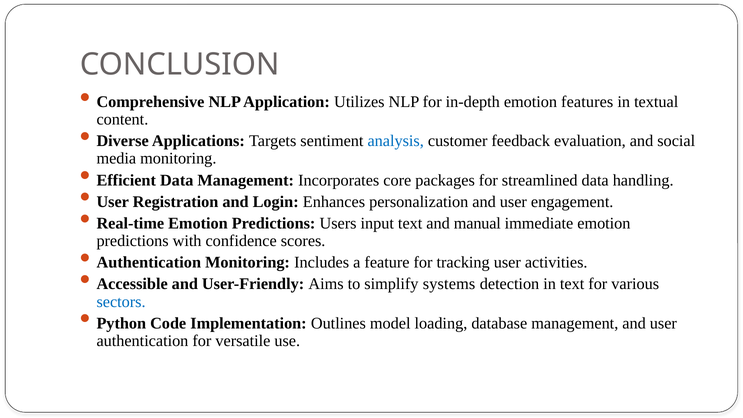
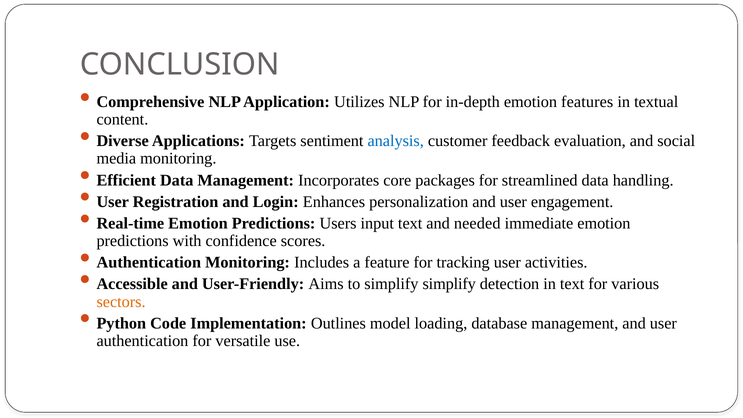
manual: manual -> needed
simplify systems: systems -> simplify
sectors colour: blue -> orange
